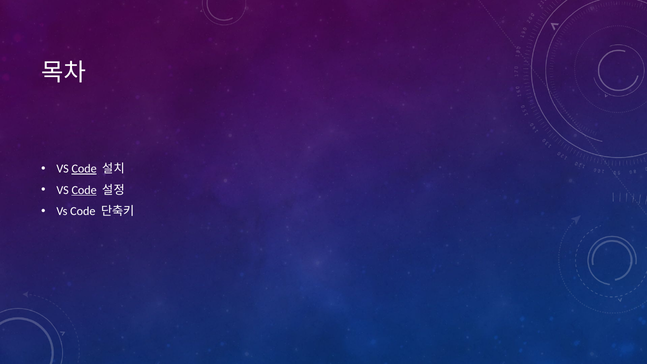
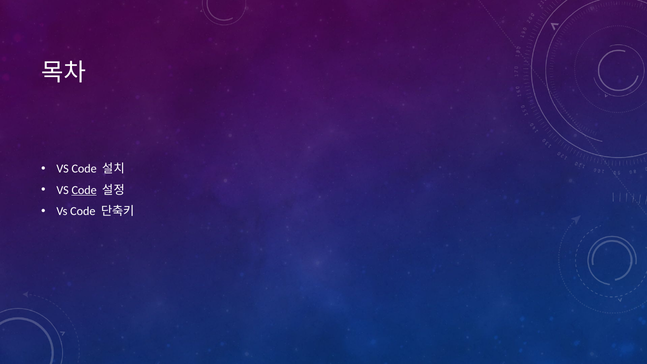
Code at (84, 169) underline: present -> none
